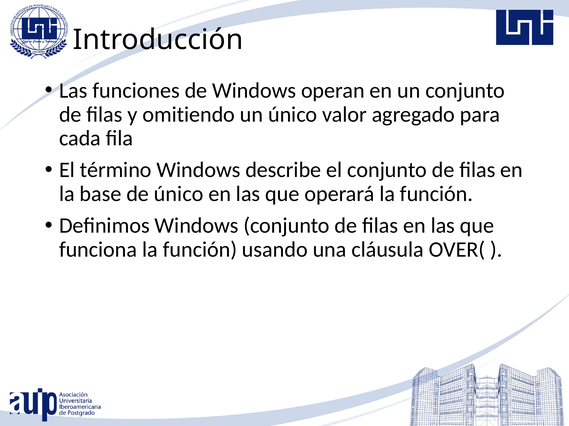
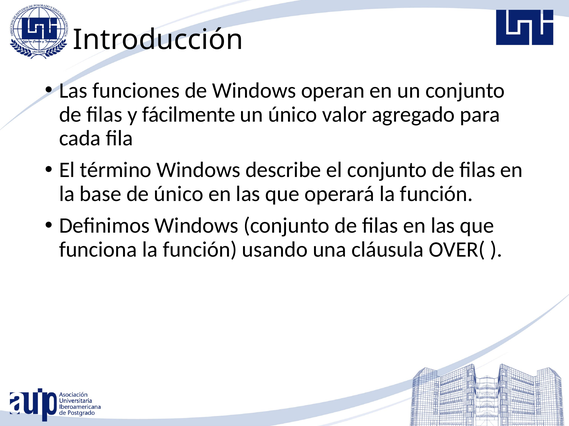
omitiendo: omitiendo -> fácilmente
